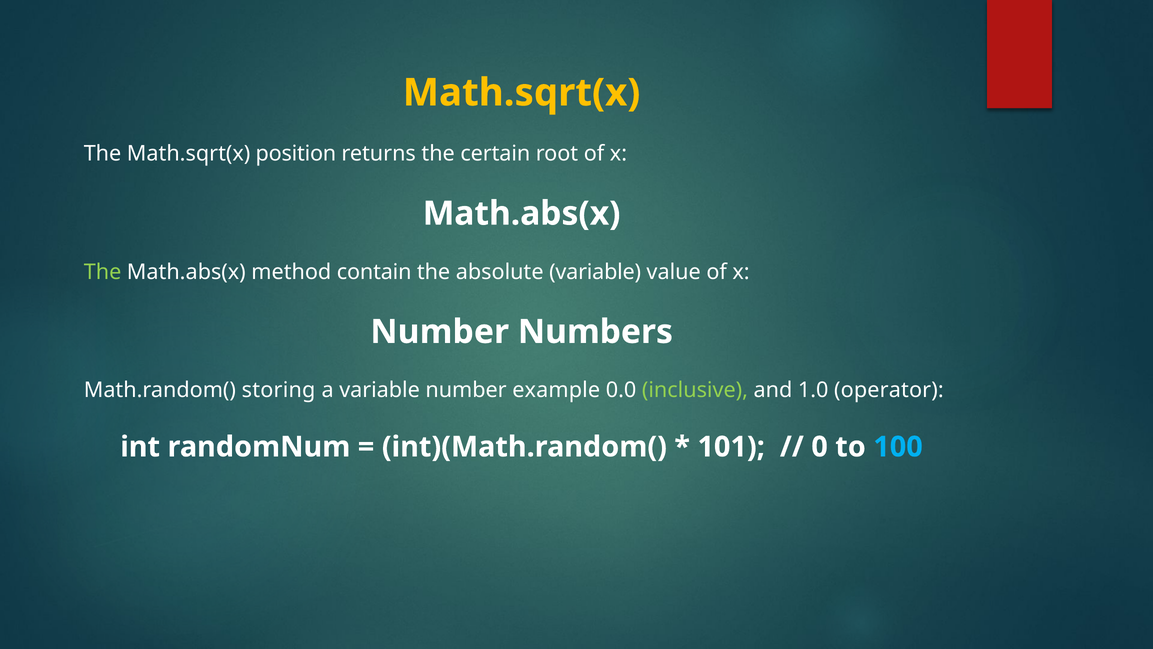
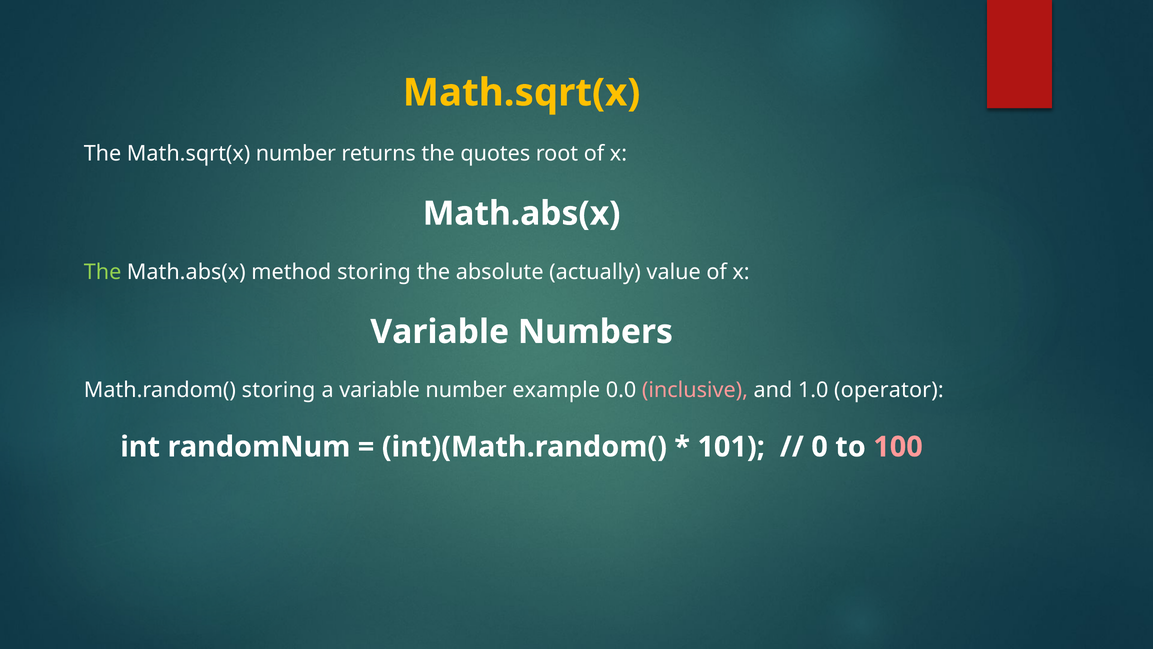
Math.sqrt(x position: position -> number
certain: certain -> quotes
method contain: contain -> storing
absolute variable: variable -> actually
Number at (440, 332): Number -> Variable
inclusive colour: light green -> pink
100 colour: light blue -> pink
